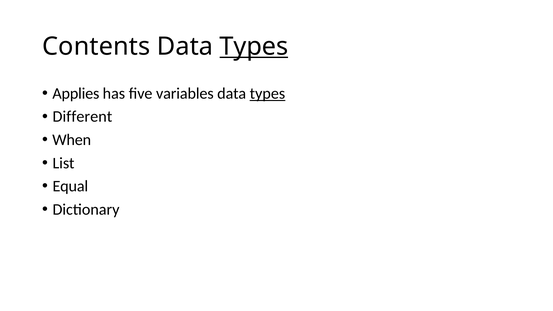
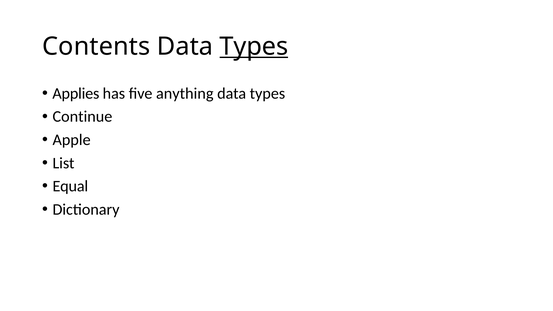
variables: variables -> anything
types at (267, 93) underline: present -> none
Different: Different -> Continue
When: When -> Apple
